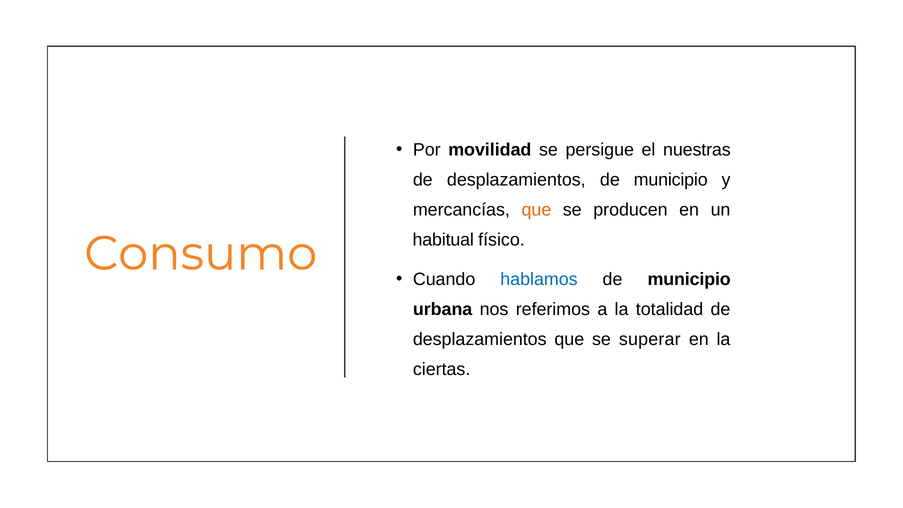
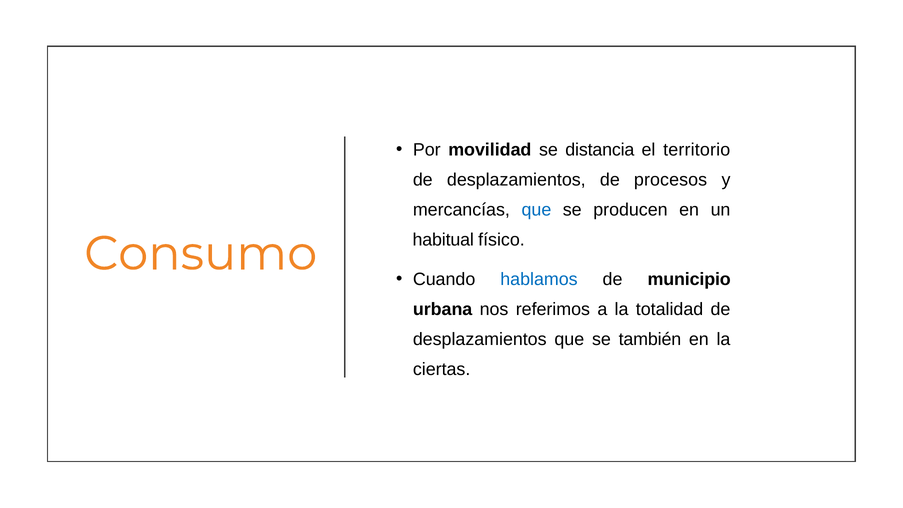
persigue: persigue -> distancia
nuestras: nuestras -> territorio
desplazamientos de municipio: municipio -> procesos
que at (536, 210) colour: orange -> blue
superar: superar -> también
